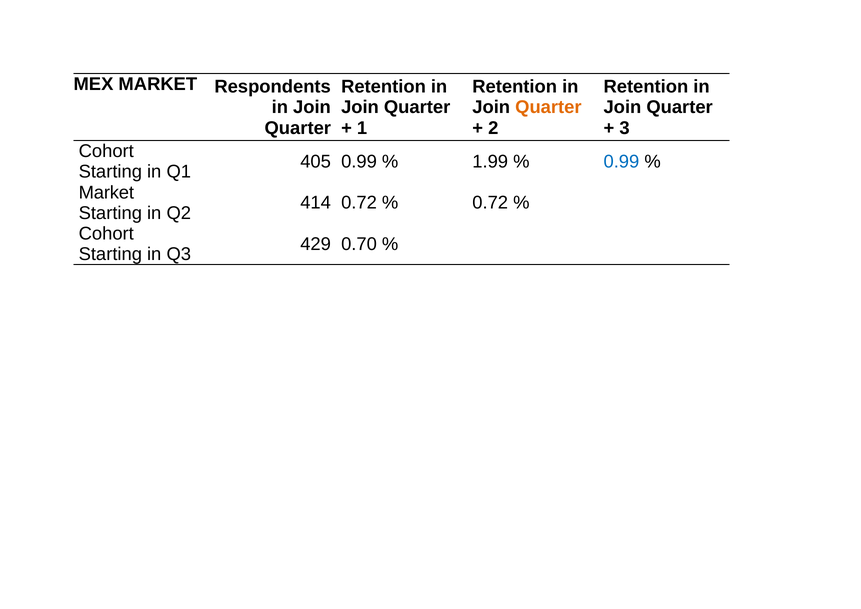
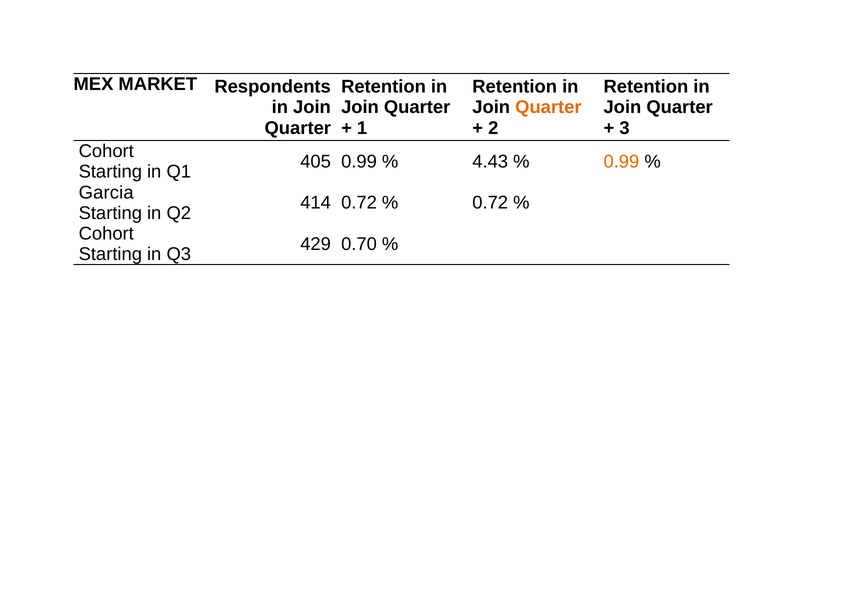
1.99: 1.99 -> 4.43
0.99 at (621, 161) colour: blue -> orange
Market at (106, 192): Market -> Garcia
